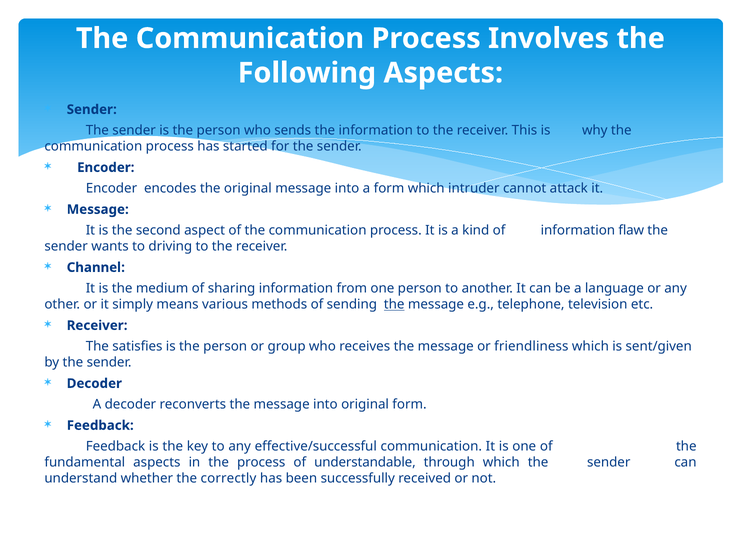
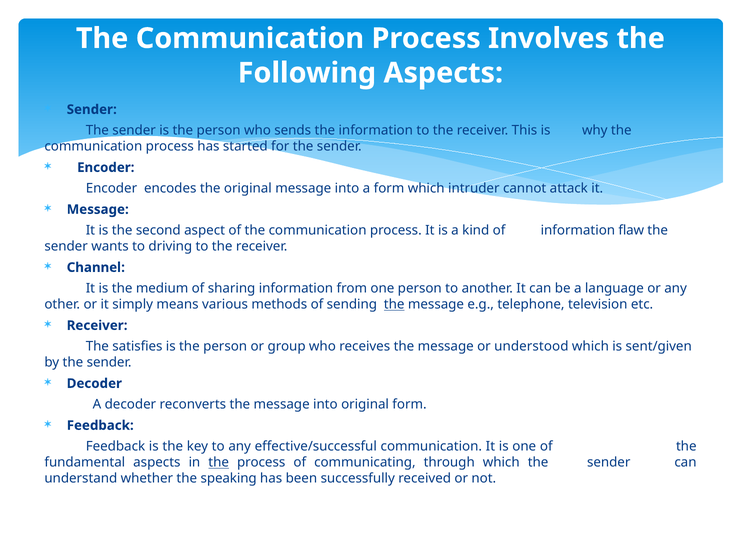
friendliness: friendliness -> understood
the at (219, 463) underline: none -> present
understandable: understandable -> communicating
correctly: correctly -> speaking
